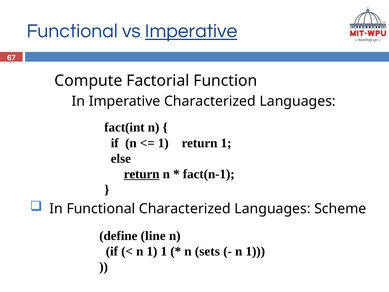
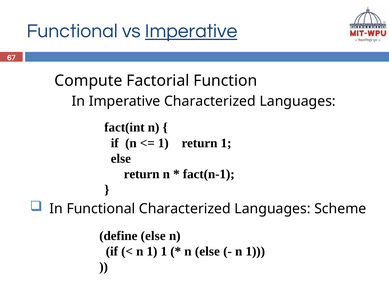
return at (142, 174) underline: present -> none
define line: line -> else
n sets: sets -> else
